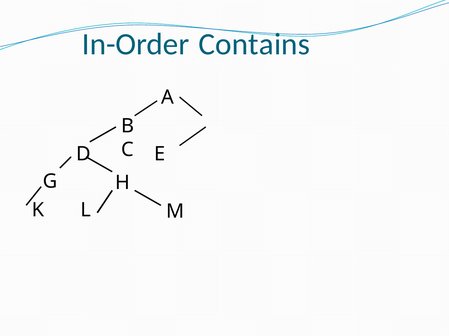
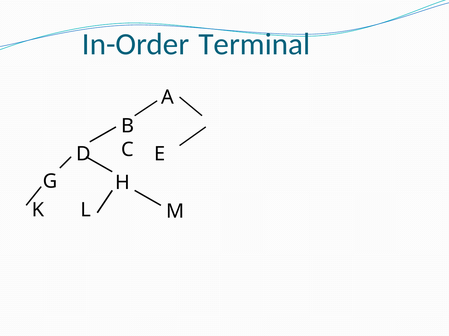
Contains: Contains -> Terminal
